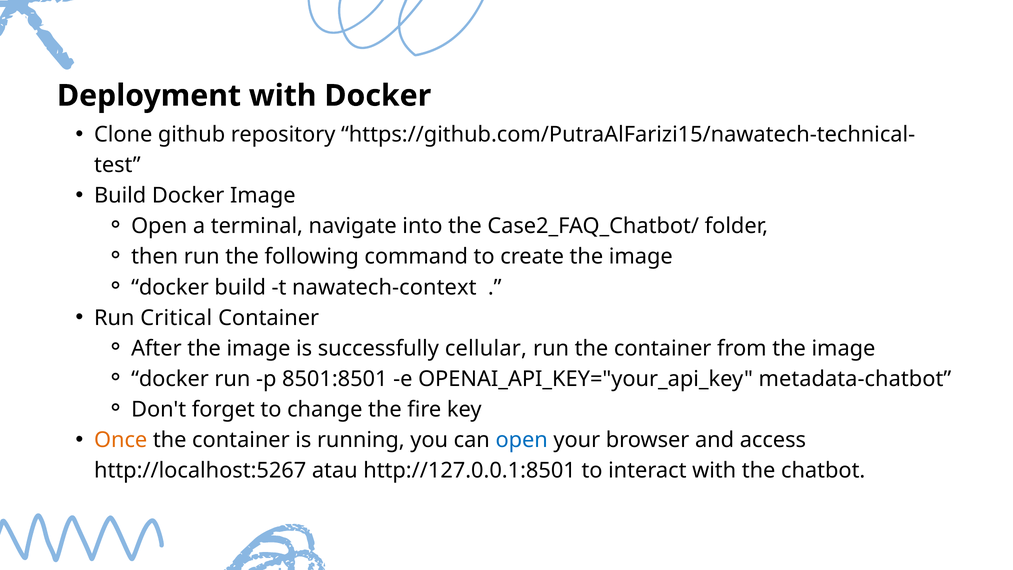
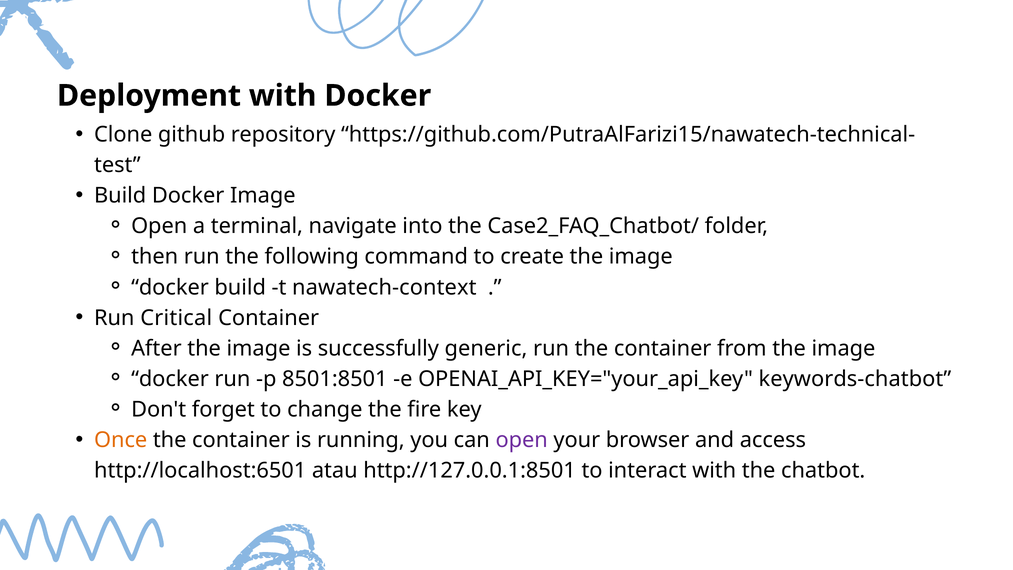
cellular: cellular -> generic
metadata-chatbot: metadata-chatbot -> keywords-chatbot
open at (522, 440) colour: blue -> purple
http://localhost:5267: http://localhost:5267 -> http://localhost:6501
